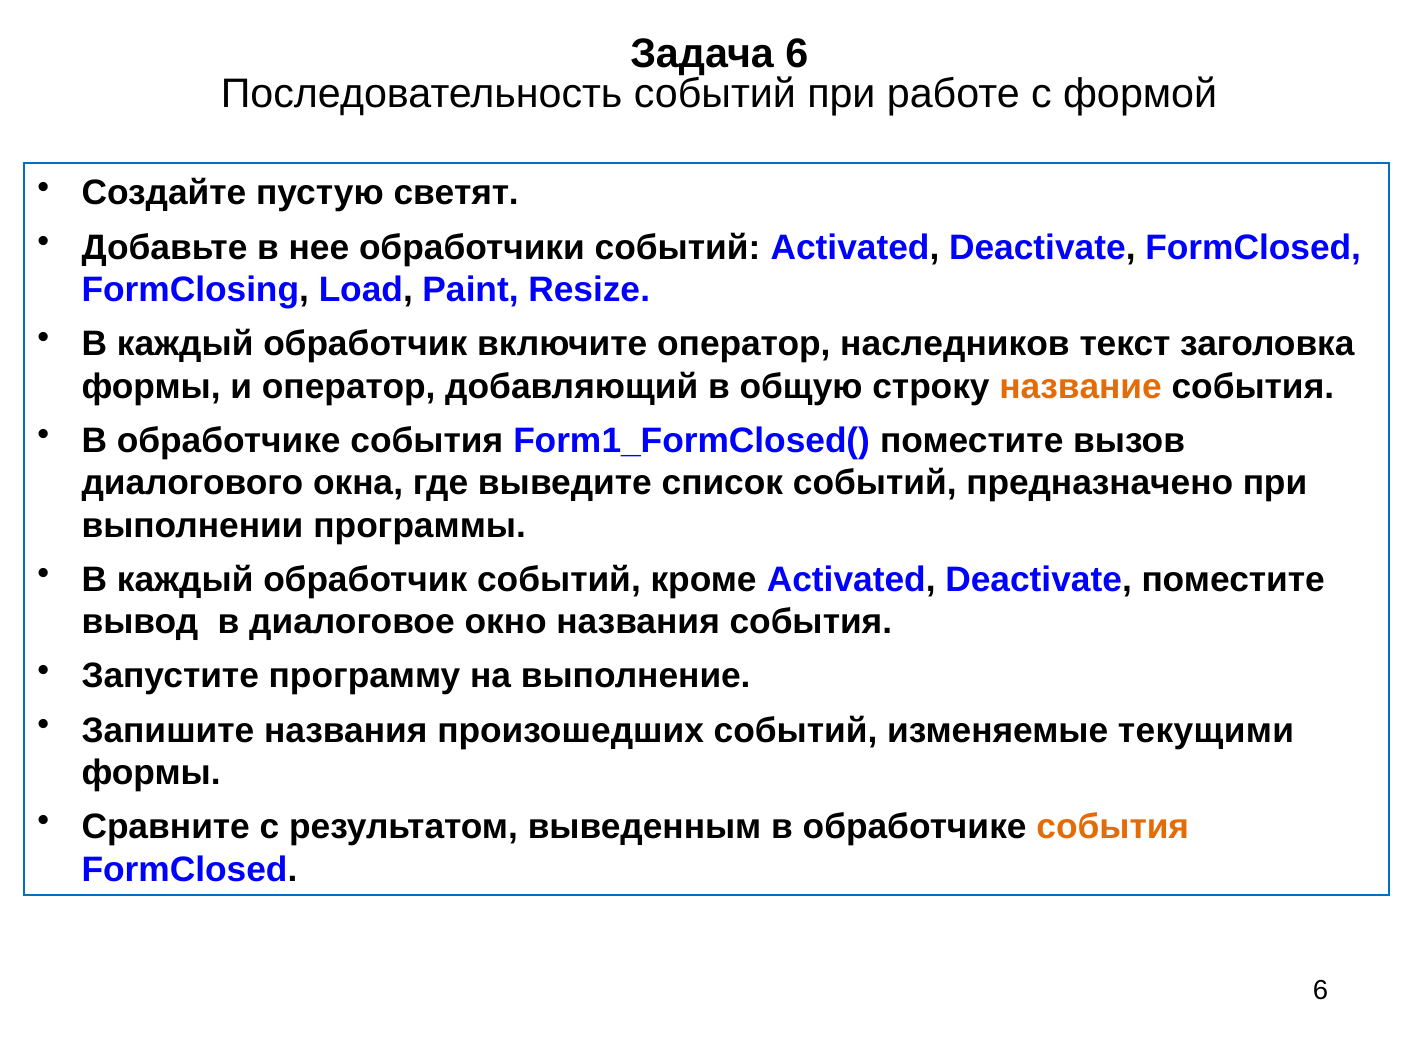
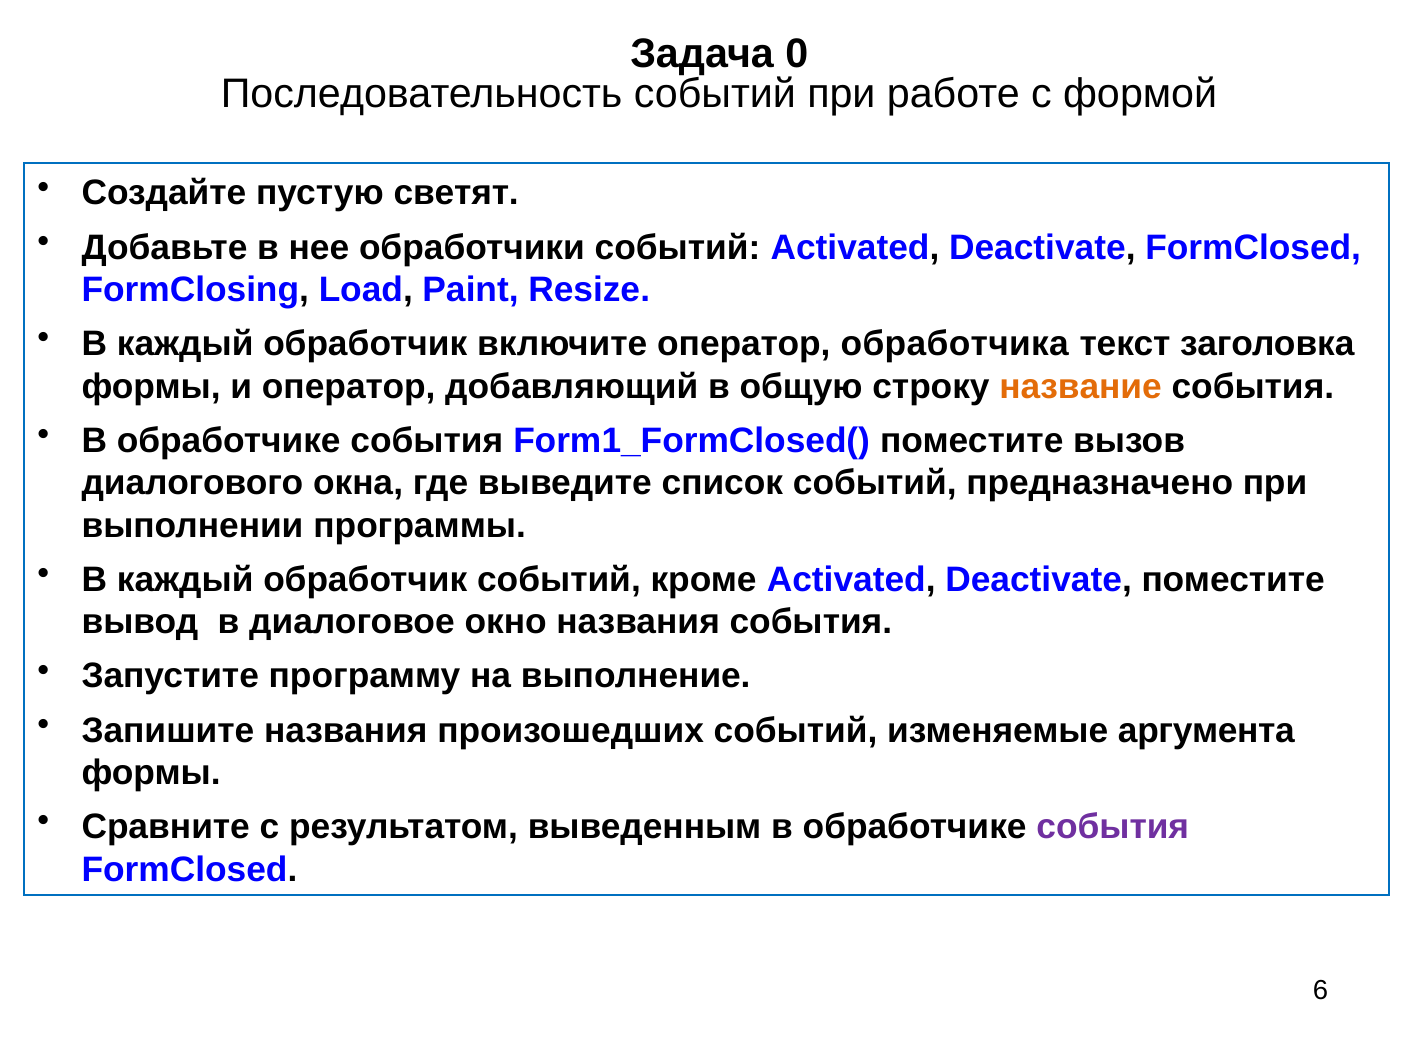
Задача 6: 6 -> 0
наследников: наследников -> обработчика
текущими: текущими -> аргумента
события at (1113, 827) colour: orange -> purple
